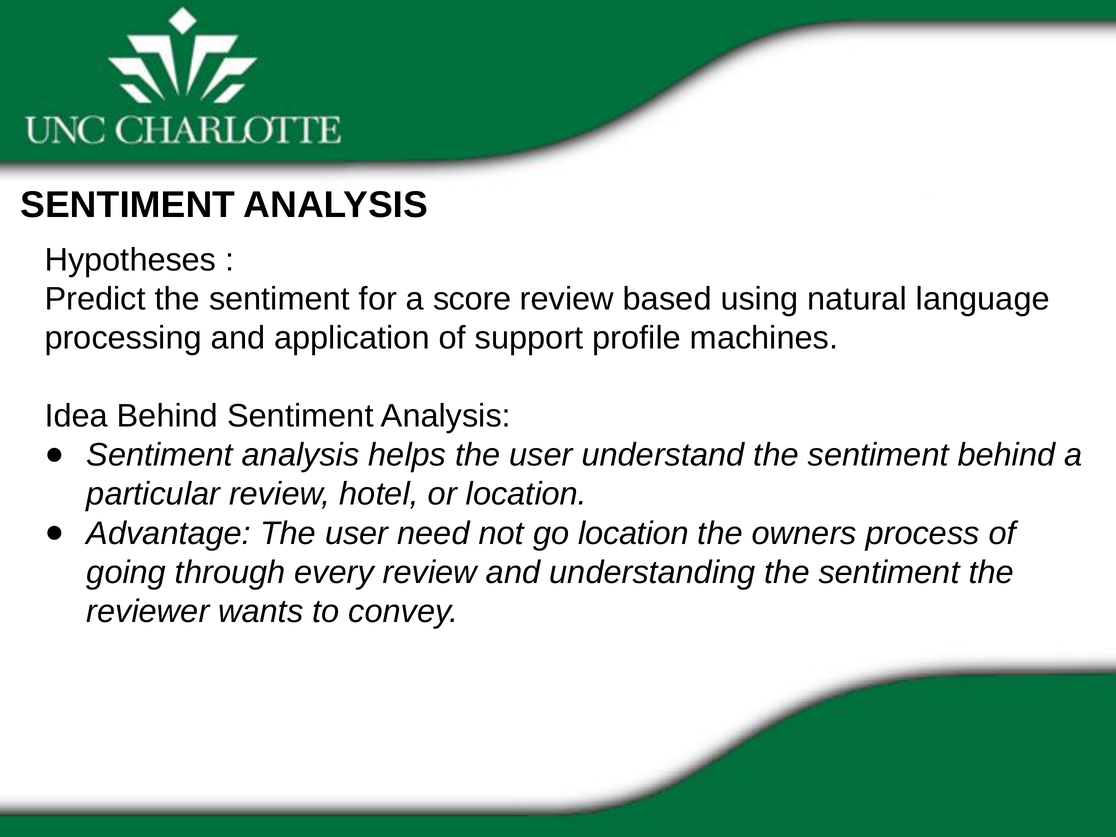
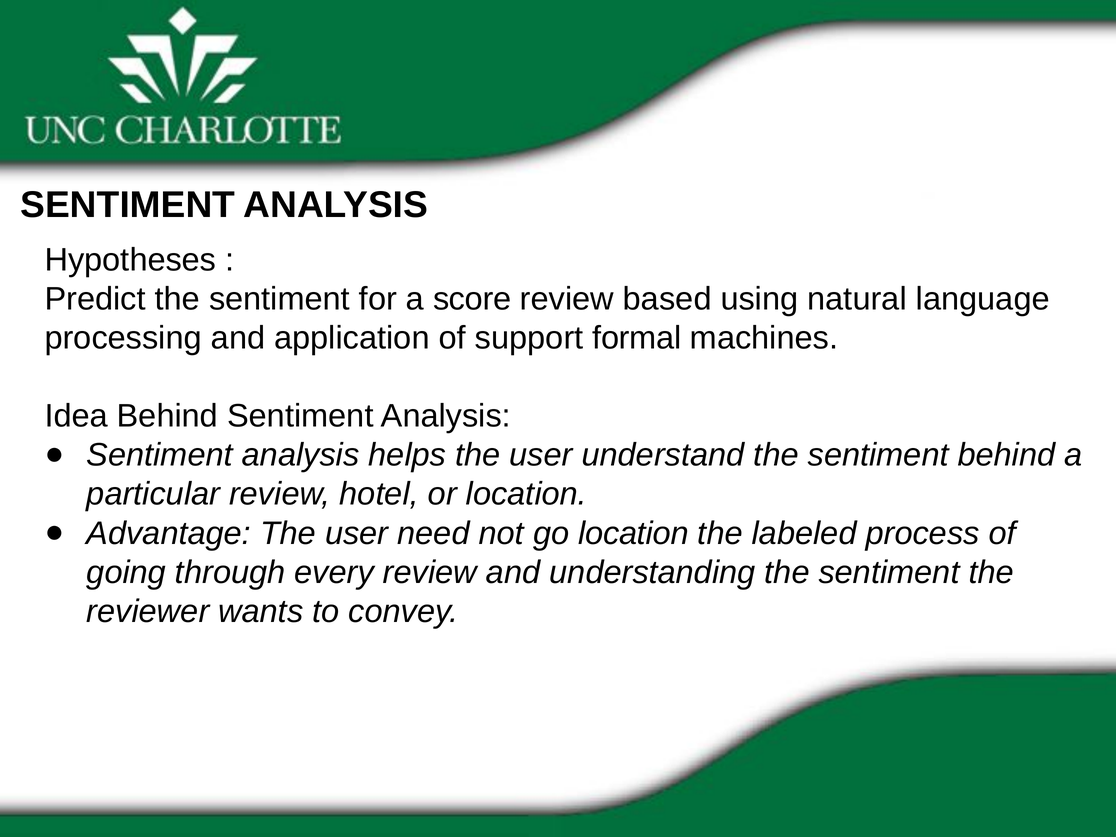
profile: profile -> formal
owners: owners -> labeled
